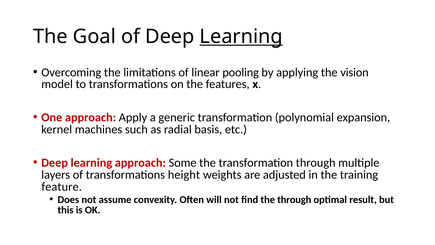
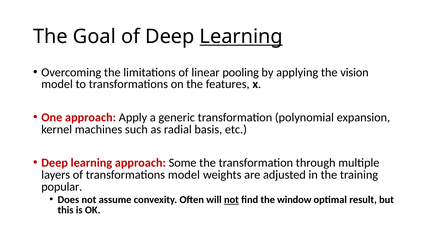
transformations height: height -> model
feature: feature -> popular
not at (231, 200) underline: none -> present
the through: through -> window
